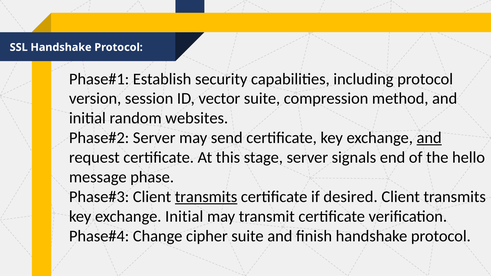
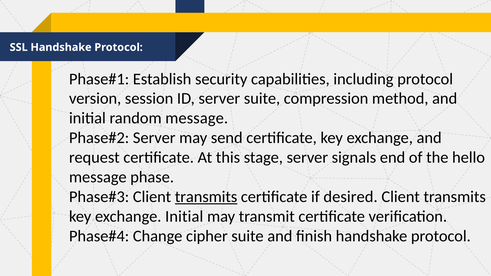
ID vector: vector -> server
random websites: websites -> message
and at (429, 138) underline: present -> none
